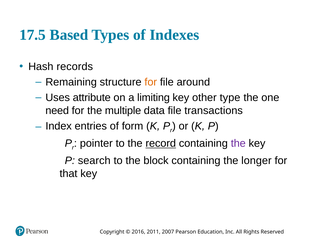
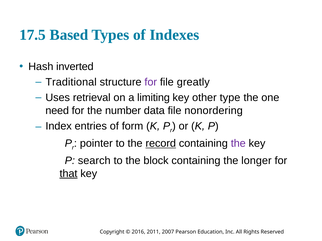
records: records -> inverted
Remaining: Remaining -> Traditional
for at (151, 82) colour: orange -> purple
around: around -> greatly
attribute: attribute -> retrieval
multiple: multiple -> number
transactions: transactions -> nonordering
that underline: none -> present
